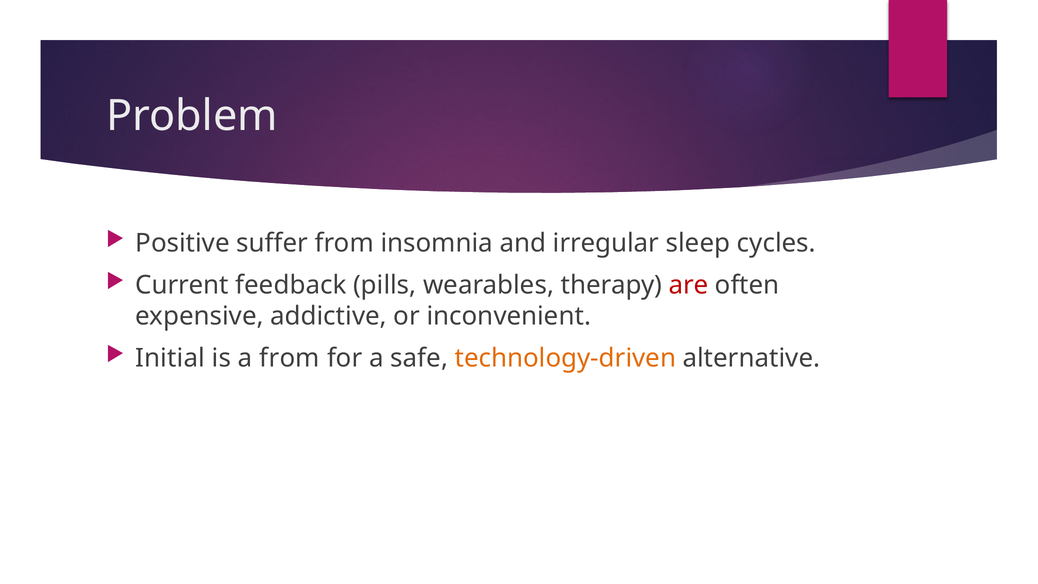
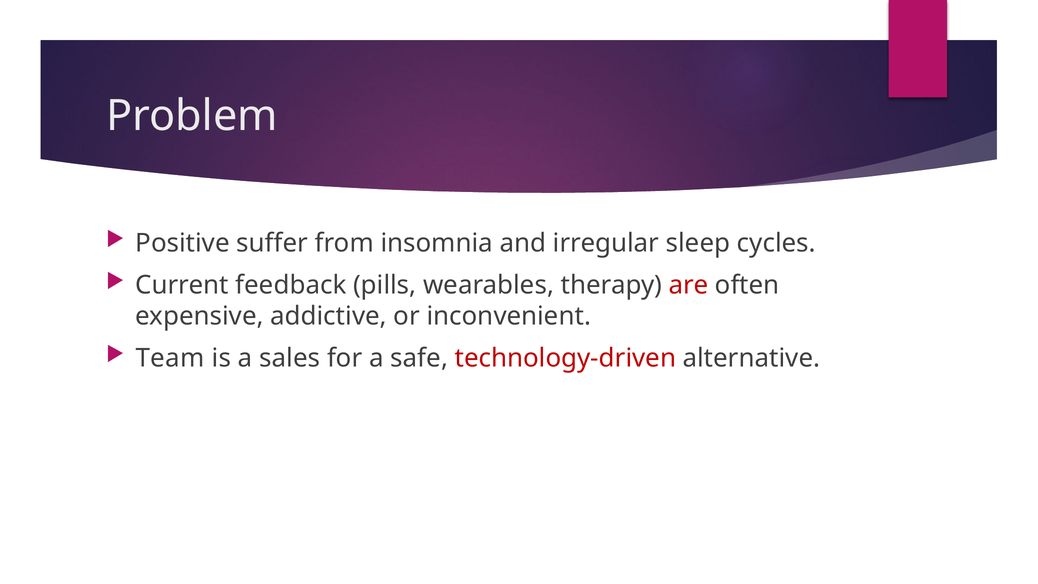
Initial: Initial -> Team
a from: from -> sales
technology-driven colour: orange -> red
